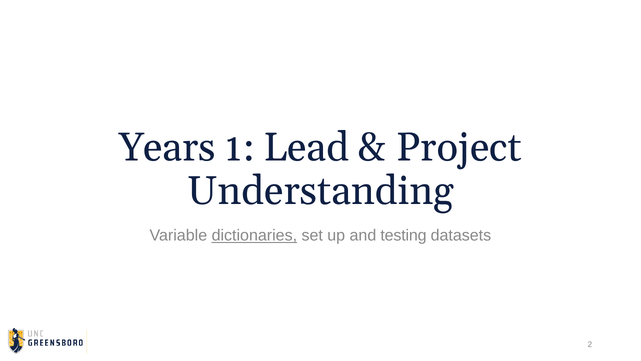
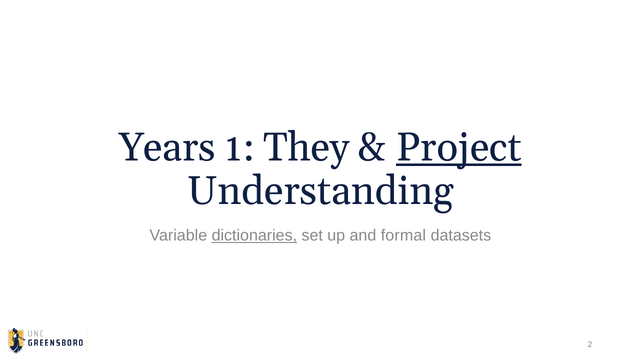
Lead: Lead -> They
Project underline: none -> present
testing: testing -> formal
